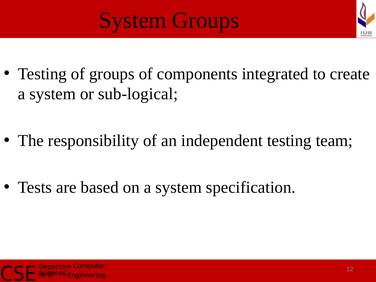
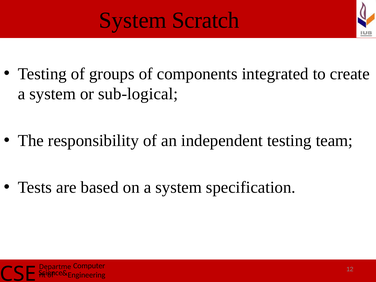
System Groups: Groups -> Scratch
